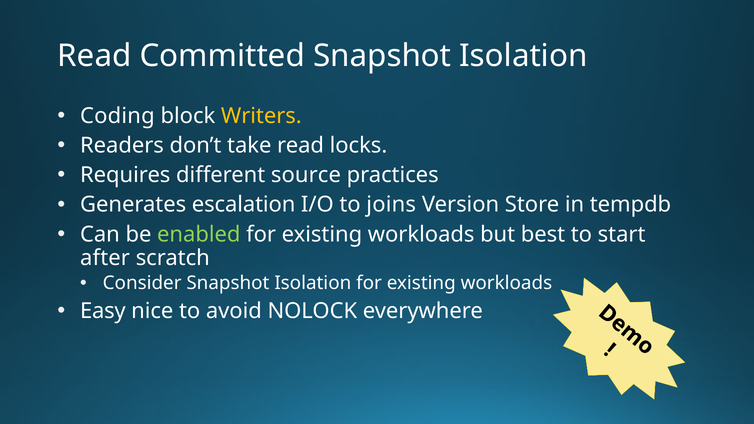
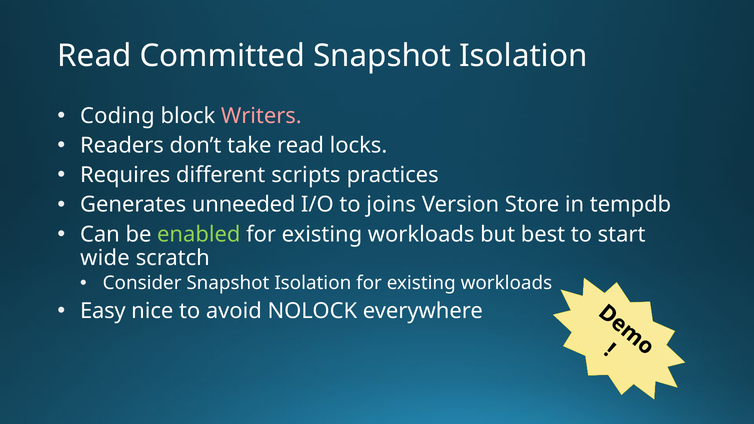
Writers colour: yellow -> pink
source: source -> scripts
escalation: escalation -> unneeded
after: after -> wide
